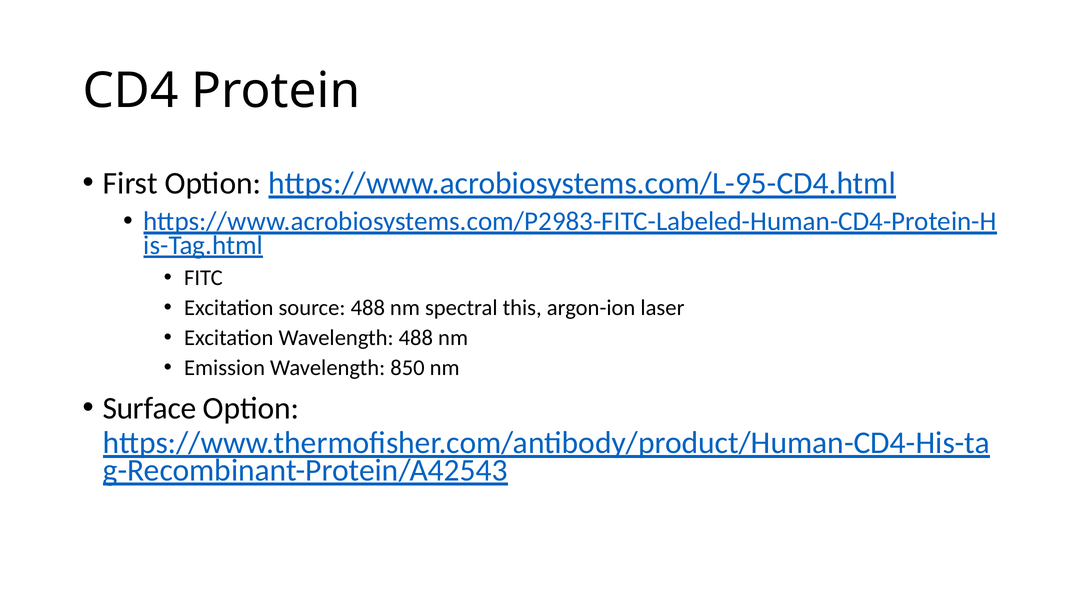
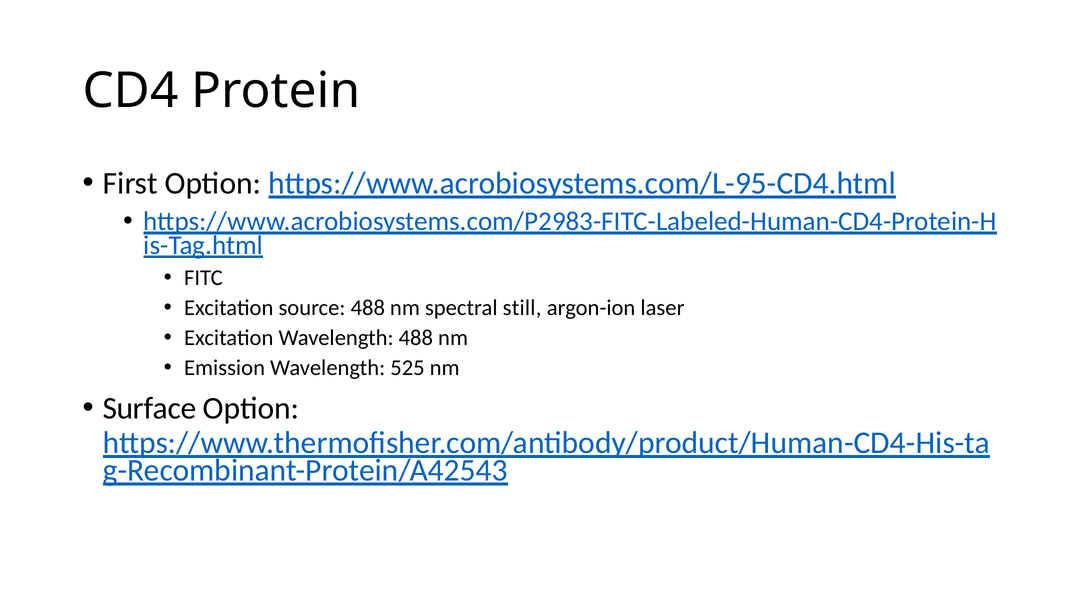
this: this -> still
850: 850 -> 525
